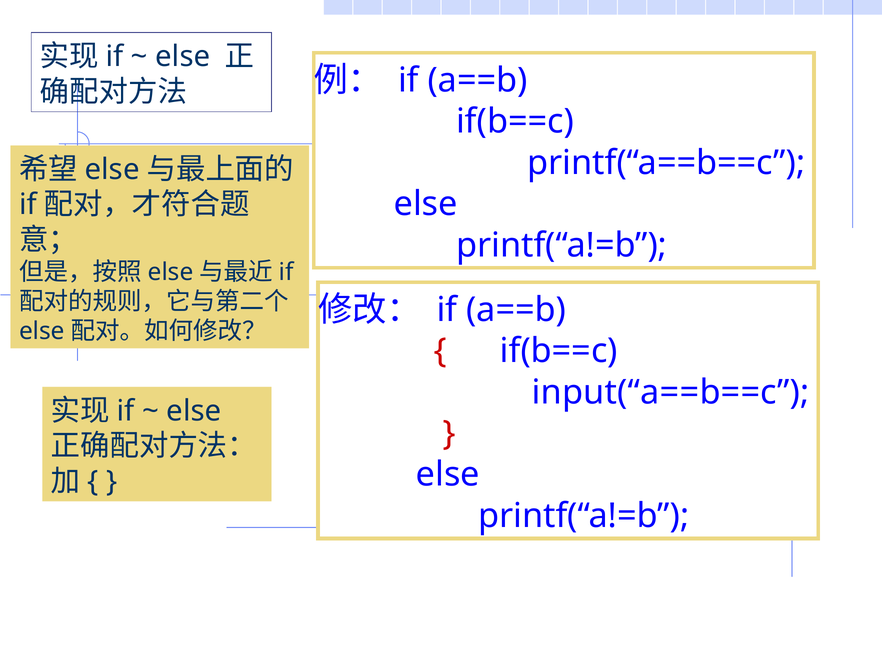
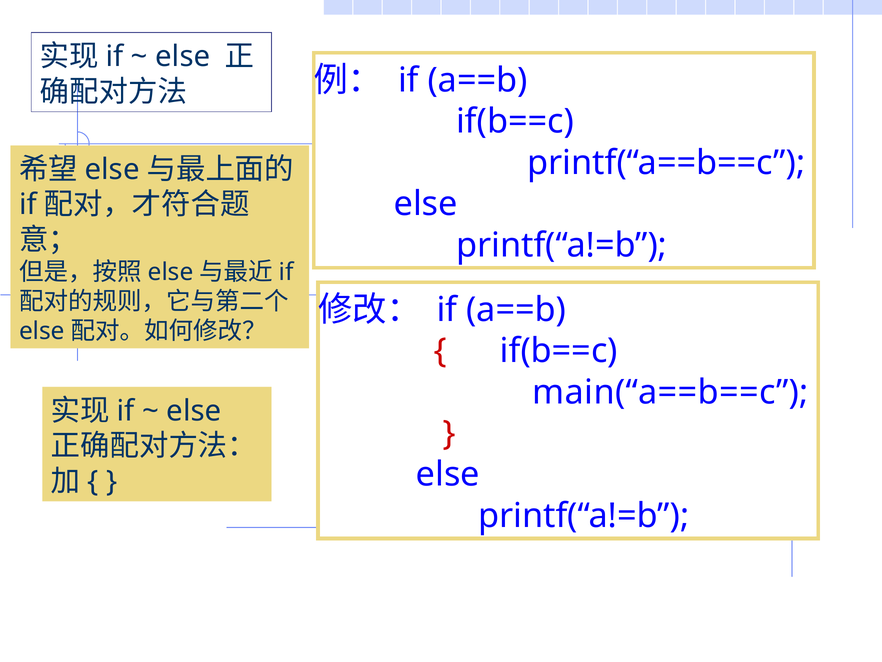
input(“a==b==c: input(“a==b==c -> main(“a==b==c
